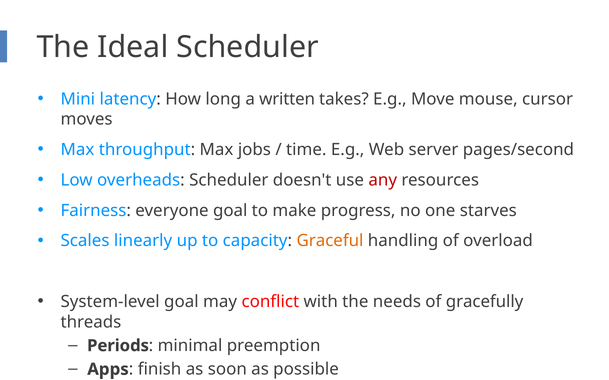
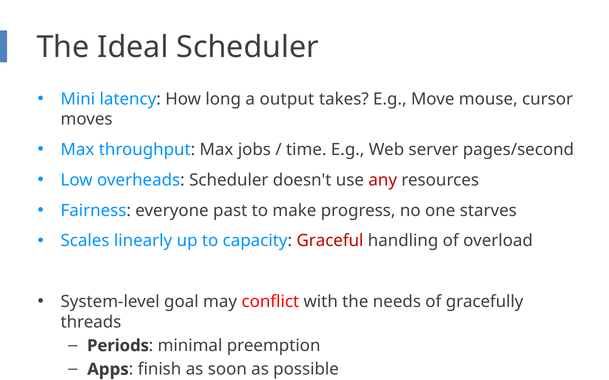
written: written -> output
everyone goal: goal -> past
Graceful colour: orange -> red
